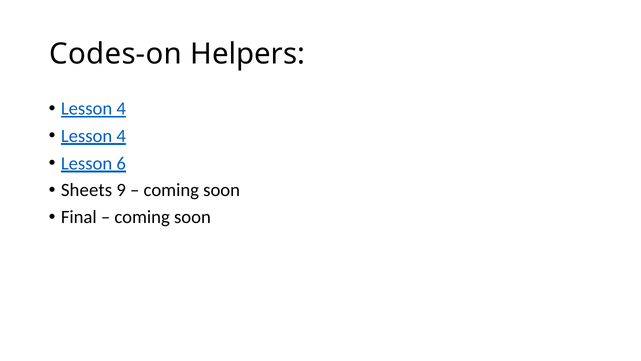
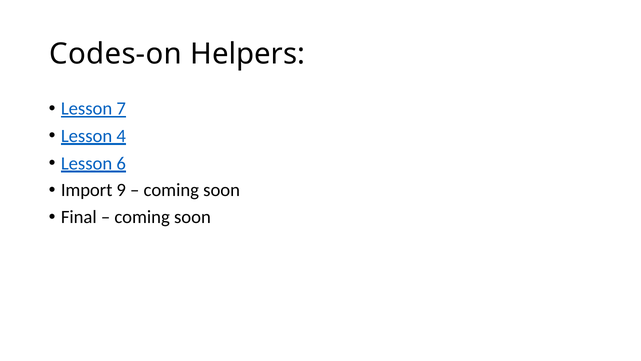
4 at (121, 109): 4 -> 7
Sheets: Sheets -> Import
